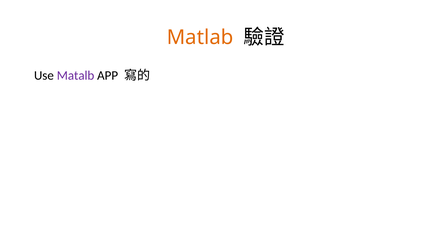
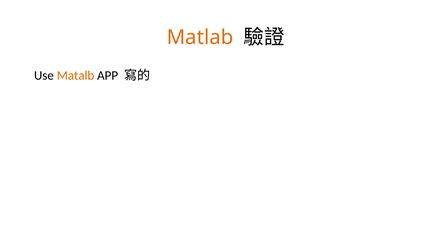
Matalb colour: purple -> orange
